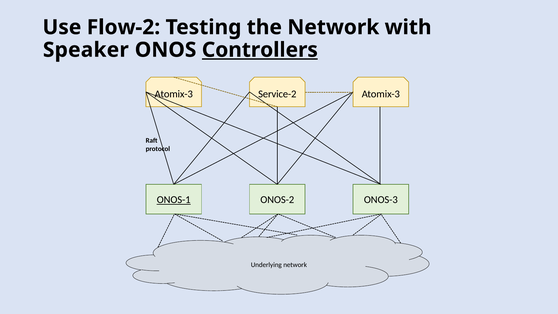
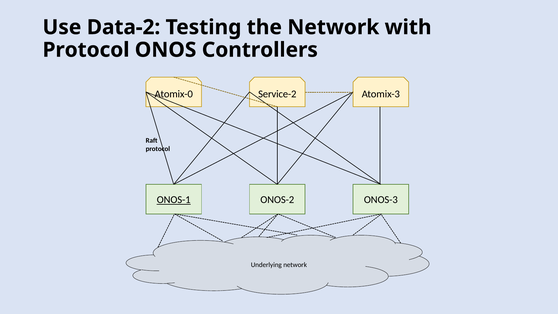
Flow-2: Flow-2 -> Data-2
Speaker at (86, 50): Speaker -> Protocol
Controllers underline: present -> none
Atomix-3 at (174, 94): Atomix-3 -> Atomix-0
